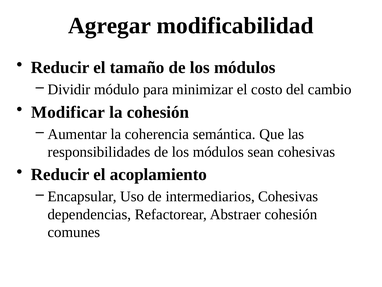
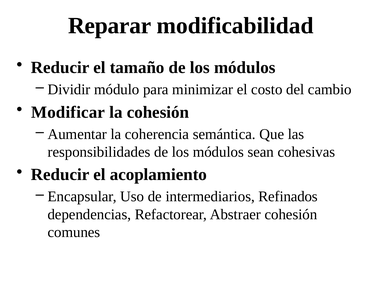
Agregar: Agregar -> Reparar
intermediarios Cohesivas: Cohesivas -> Refinados
